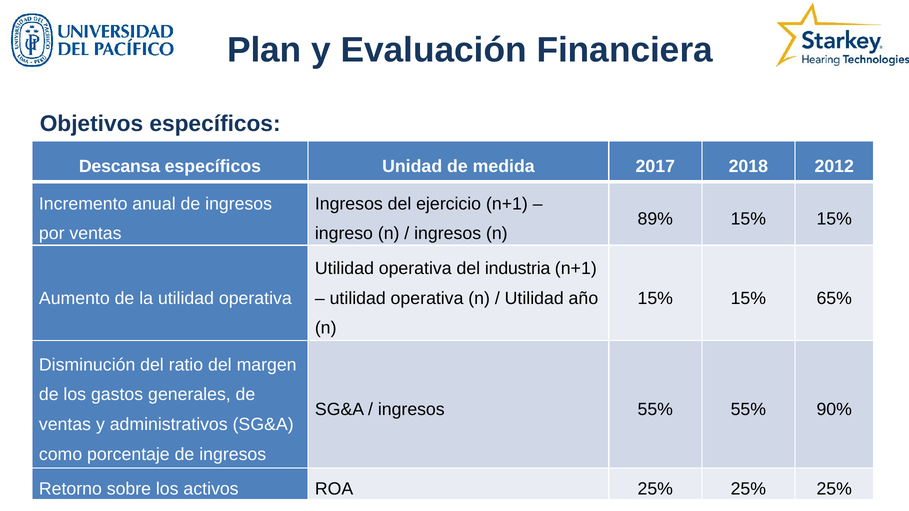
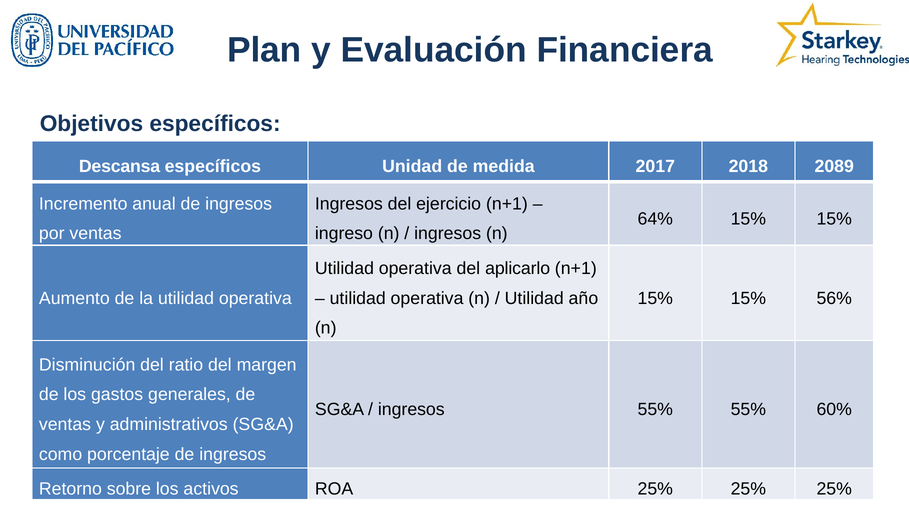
2012: 2012 -> 2089
89%: 89% -> 64%
industria: industria -> aplicarlo
65%: 65% -> 56%
90%: 90% -> 60%
